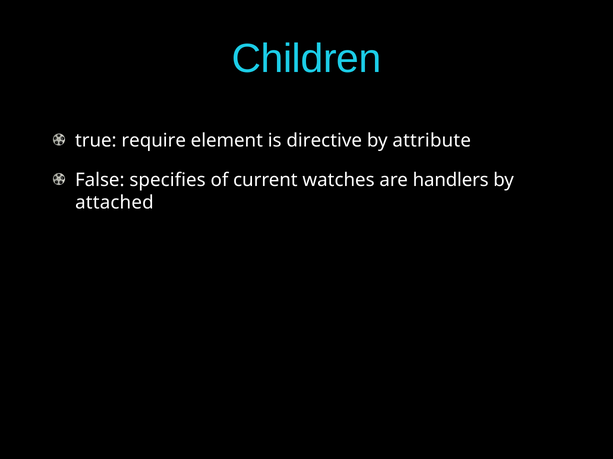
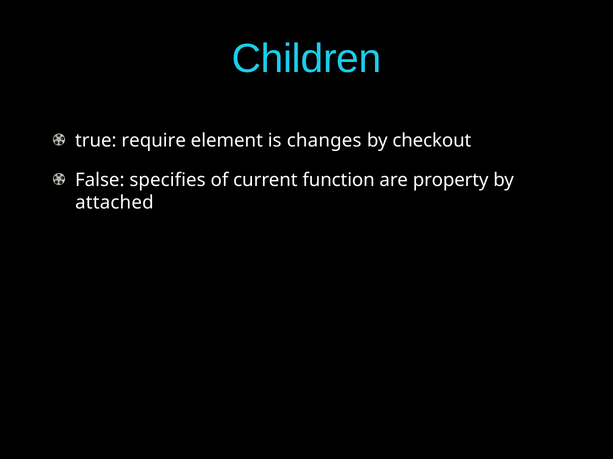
directive: directive -> changes
attribute: attribute -> checkout
watches: watches -> function
handlers: handlers -> property
